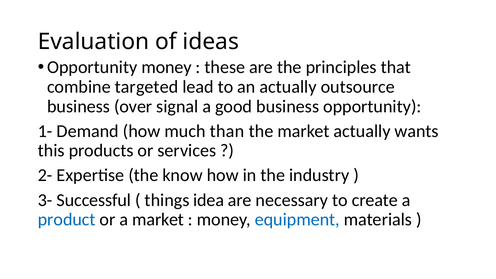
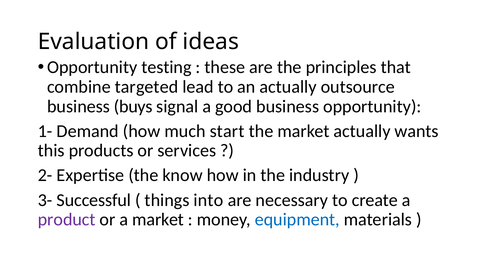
Opportunity money: money -> testing
over: over -> buys
than: than -> start
idea: idea -> into
product colour: blue -> purple
